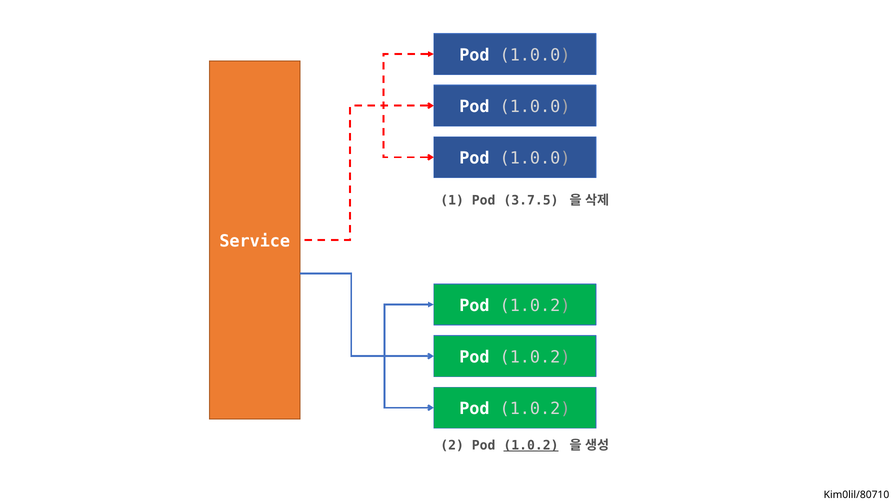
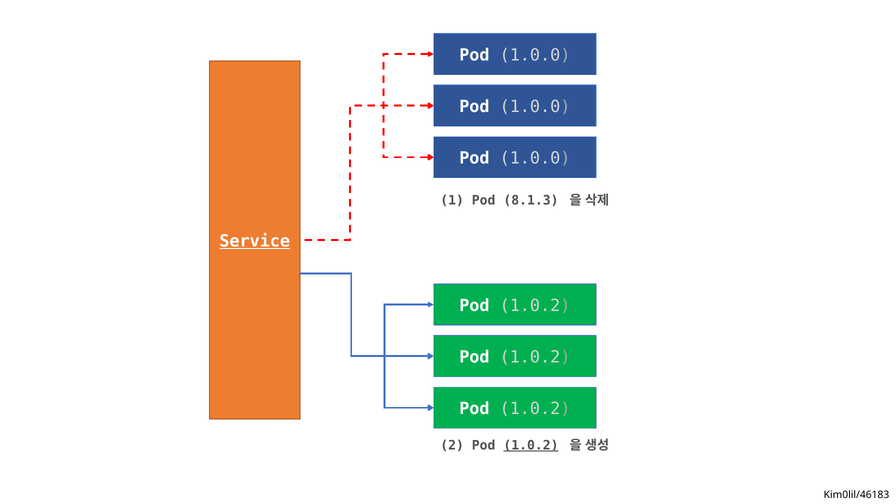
3.7.5: 3.7.5 -> 8.1.3
Service underline: none -> present
Kim0lil/80710: Kim0lil/80710 -> Kim0lil/46183
